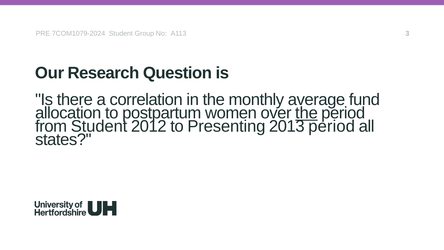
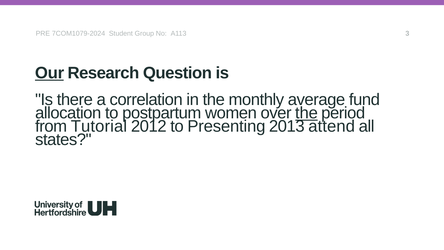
Our underline: none -> present
from Student: Student -> Tutorial
2013 period: period -> attend
